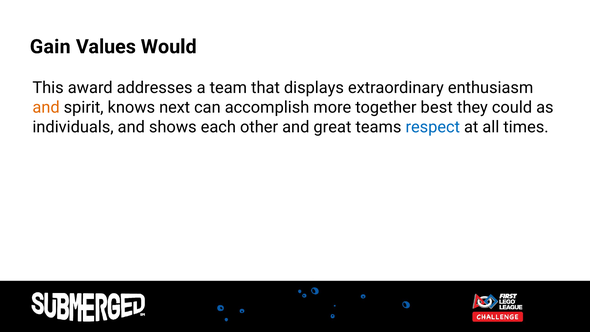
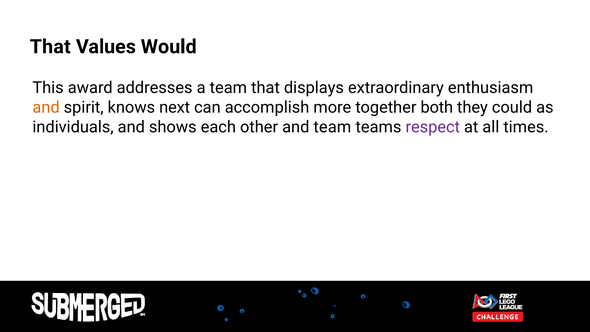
Gain at (50, 47): Gain -> That
best: best -> both
and great: great -> team
respect colour: blue -> purple
